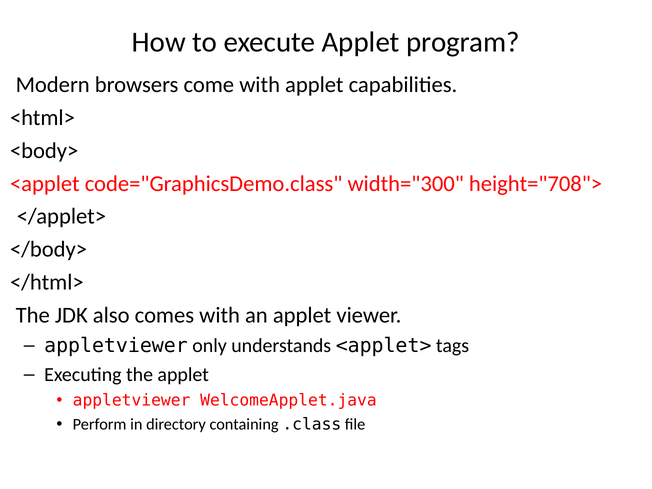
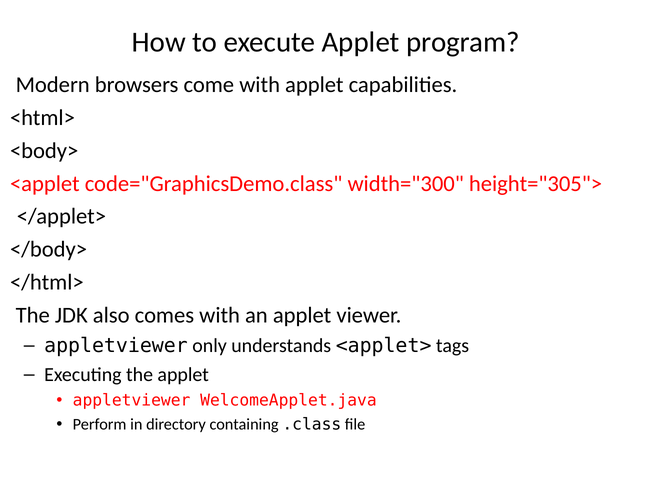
height="708">: height="708"> -> height="305">
